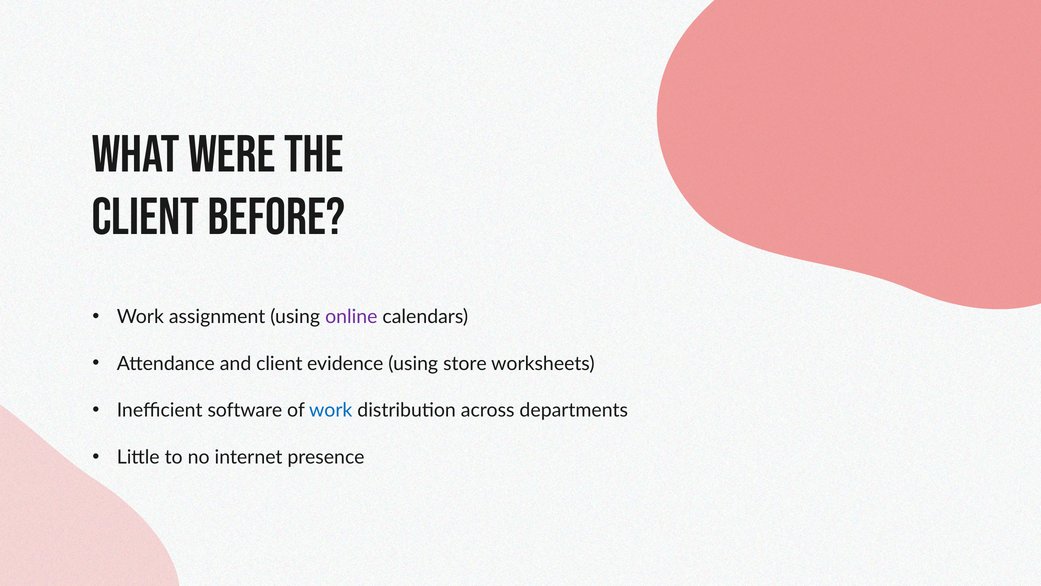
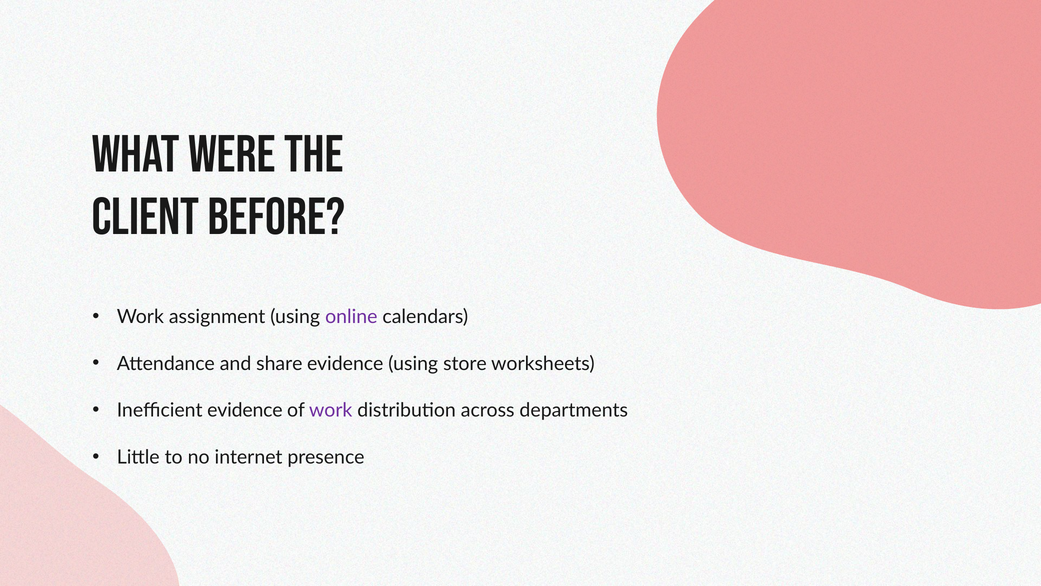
and client: client -> share
Inefficient software: software -> evidence
work at (331, 410) colour: blue -> purple
